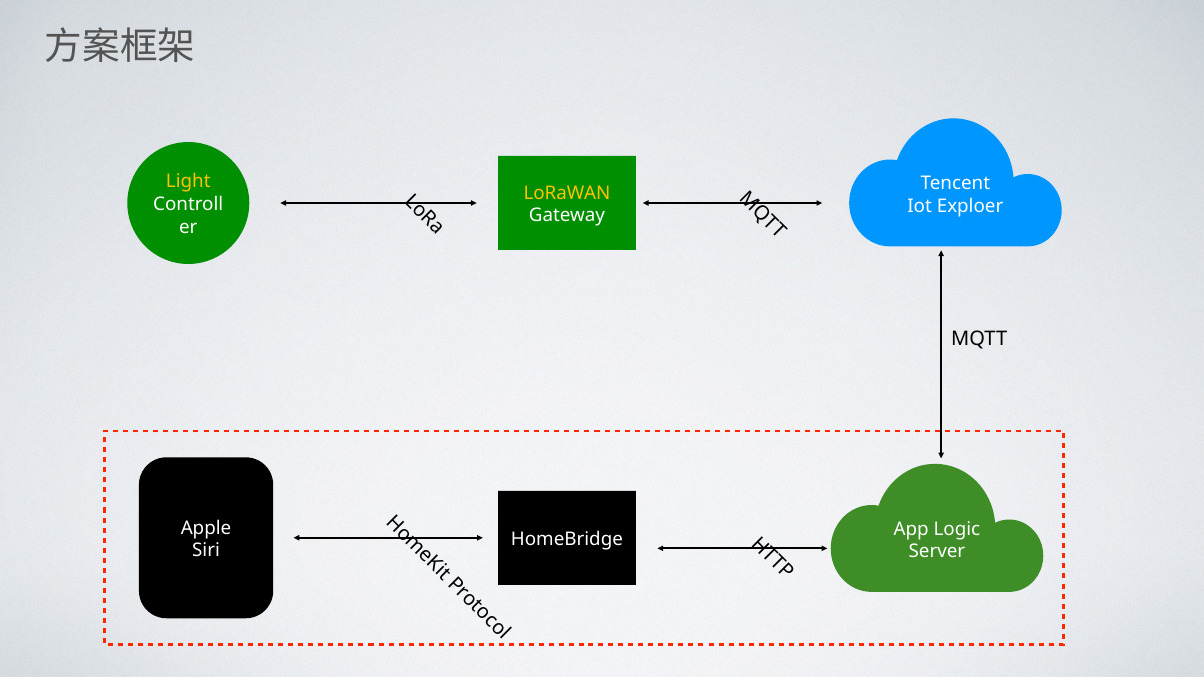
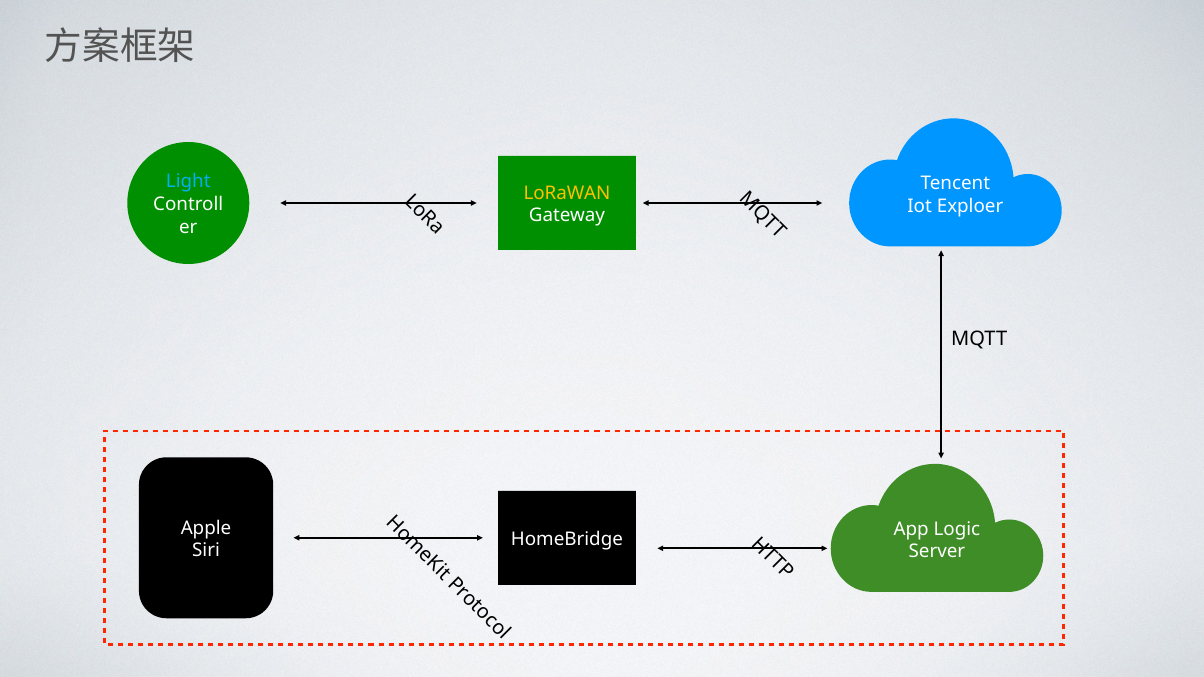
Light colour: yellow -> light blue
